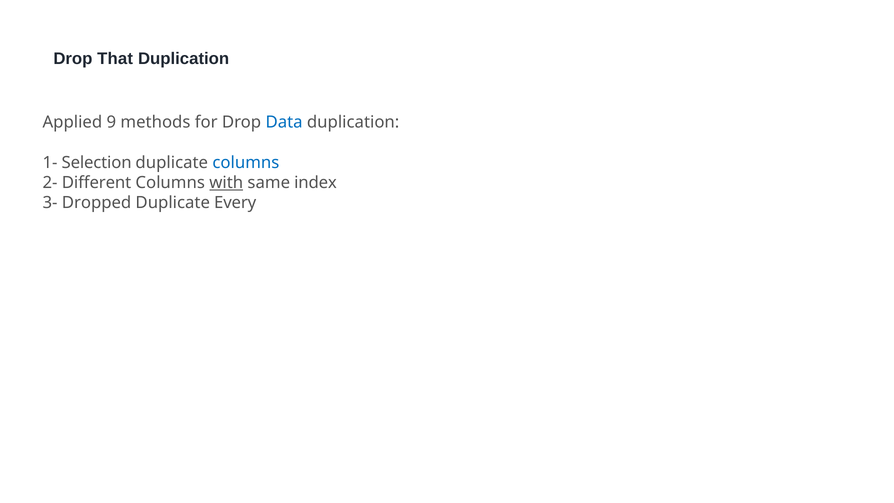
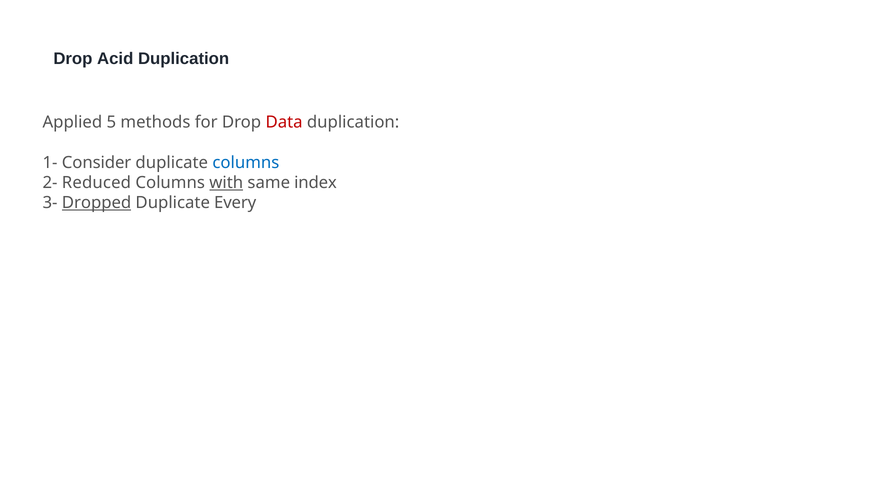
That: That -> Acid
9: 9 -> 5
Data colour: blue -> red
Selection: Selection -> Consider
Different: Different -> Reduced
Dropped underline: none -> present
